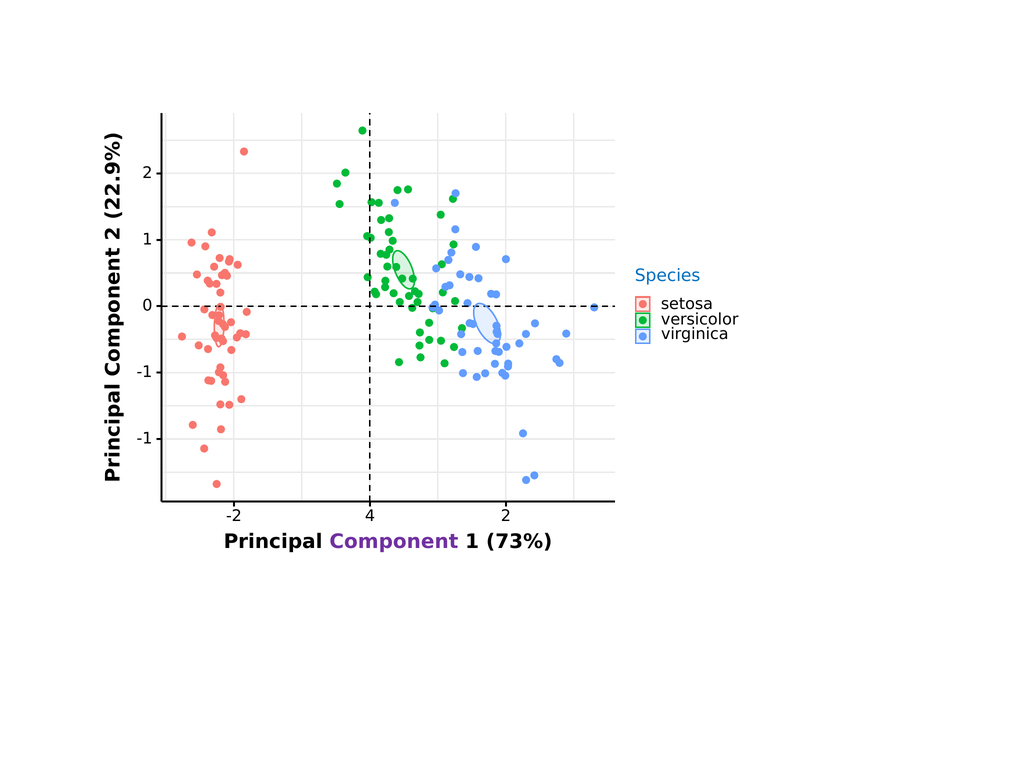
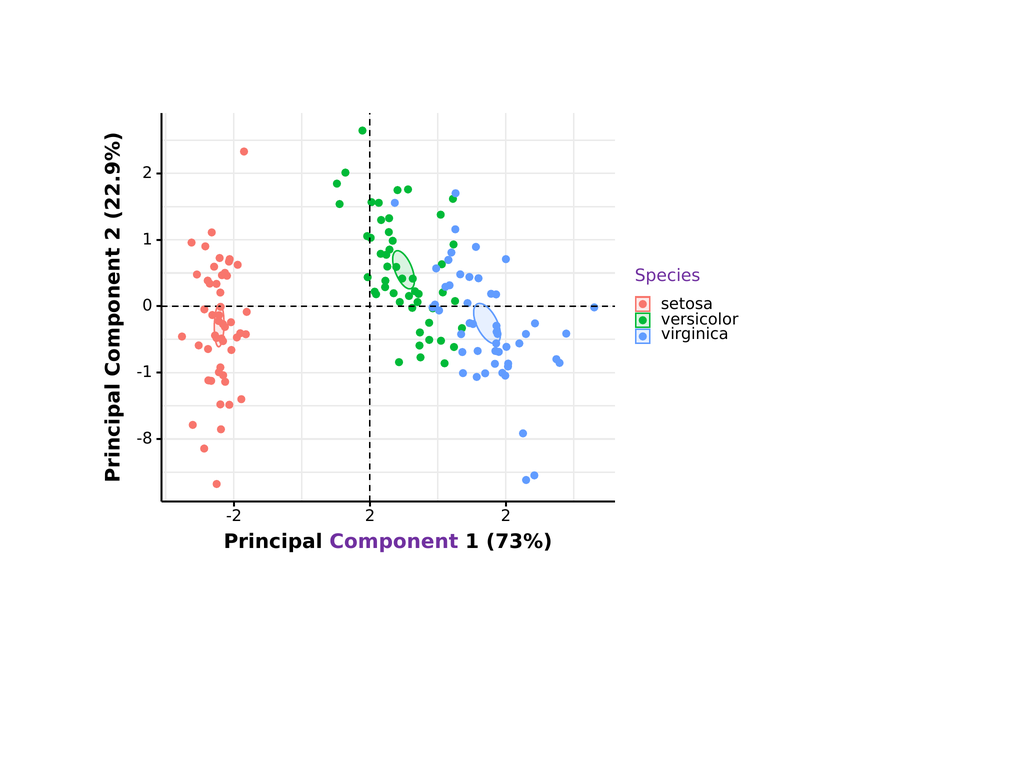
Species colour: blue -> purple
-1 at (144, 438): -1 -> -8
-2 4: 4 -> 2
